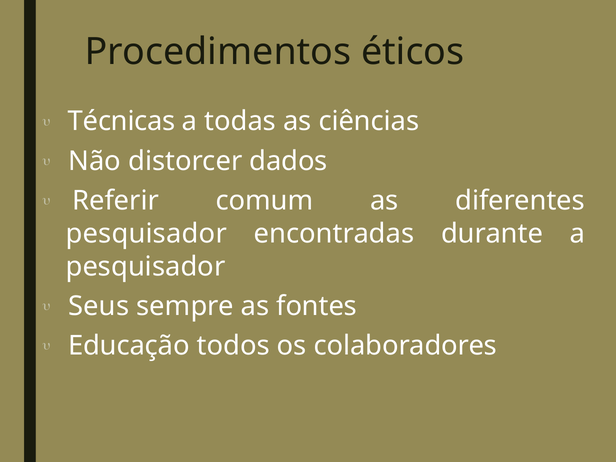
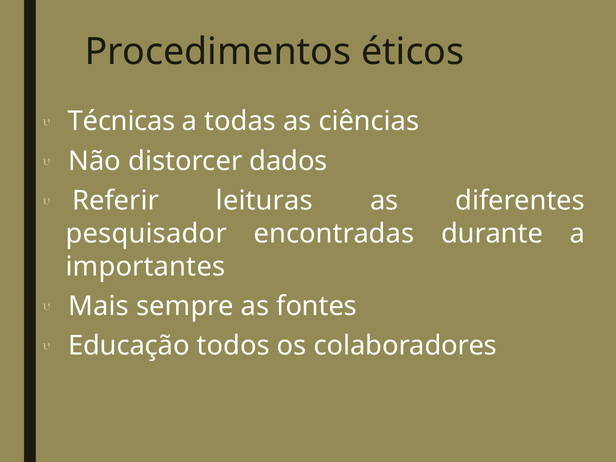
comum: comum -> leituras
pesquisador at (146, 266): pesquisador -> importantes
Seus: Seus -> Mais
